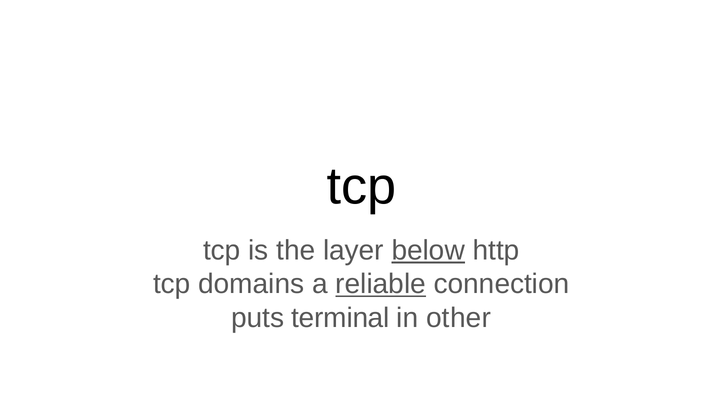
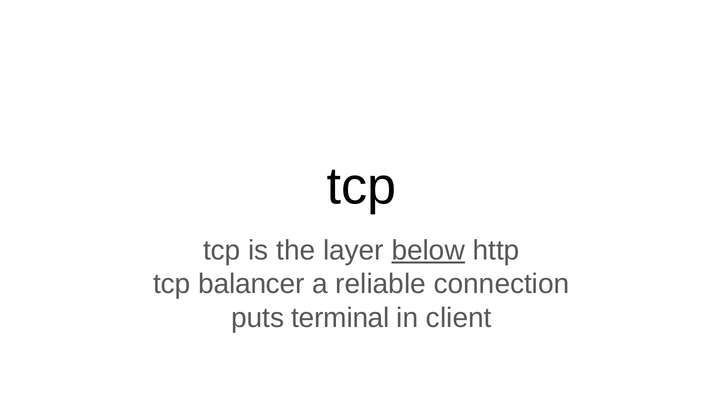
domains: domains -> balancer
reliable underline: present -> none
other: other -> client
